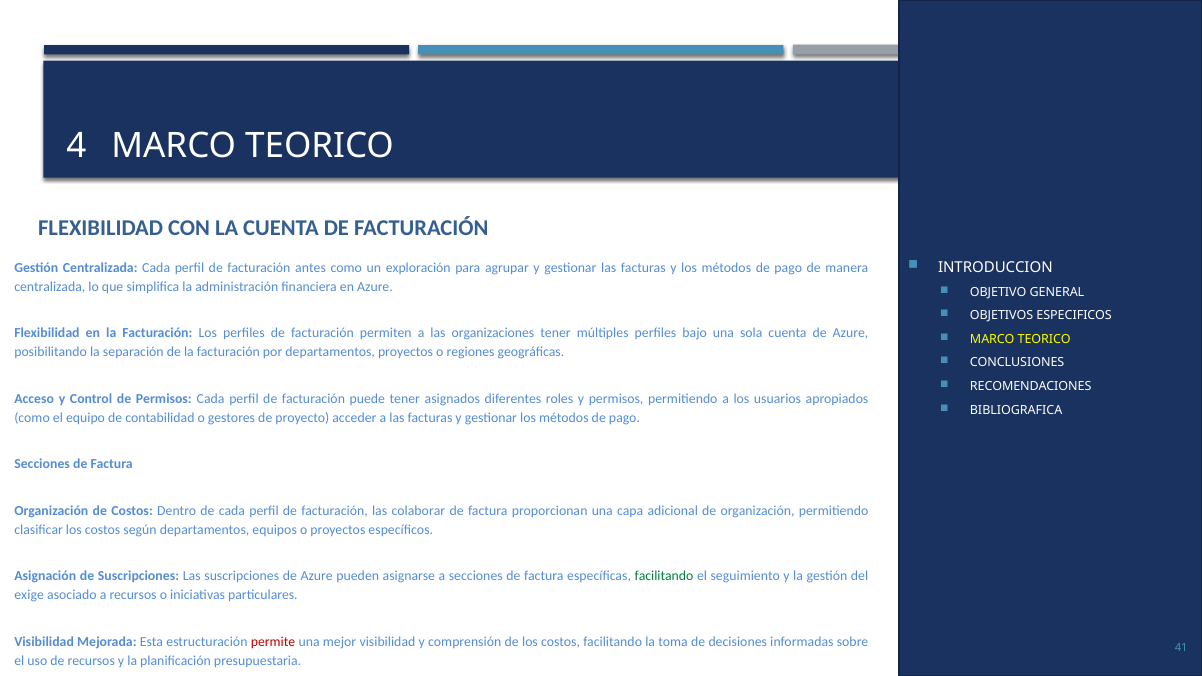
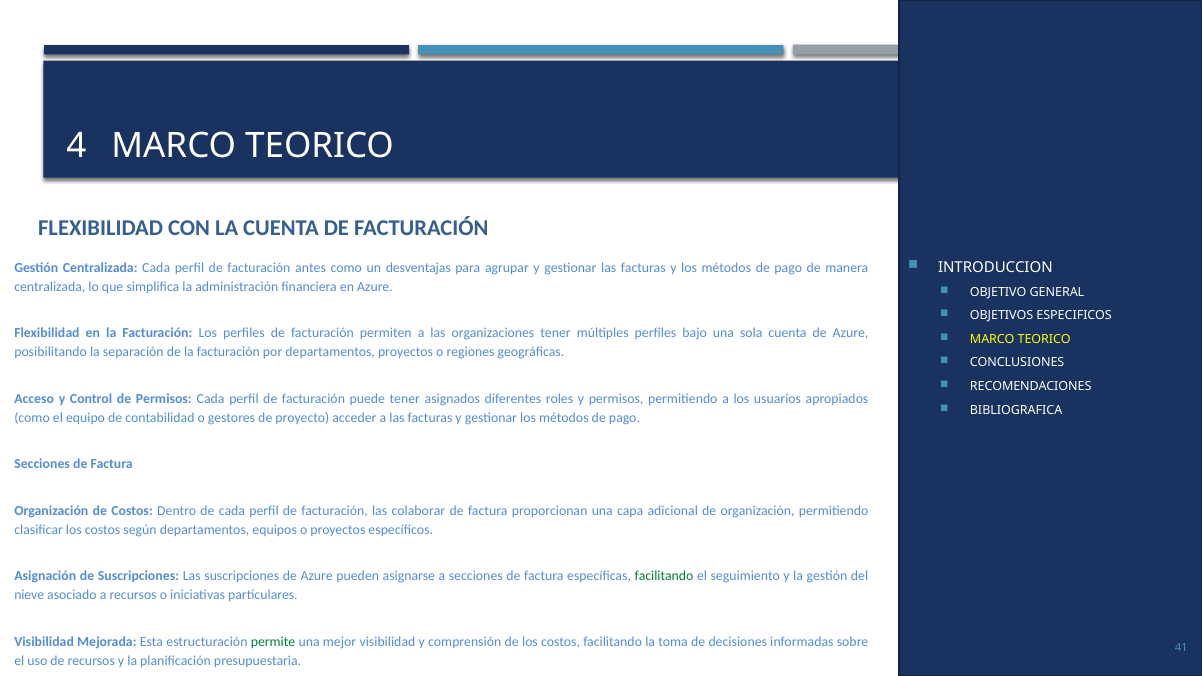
exploración: exploración -> desventajas
exige: exige -> nieve
permite colour: red -> green
